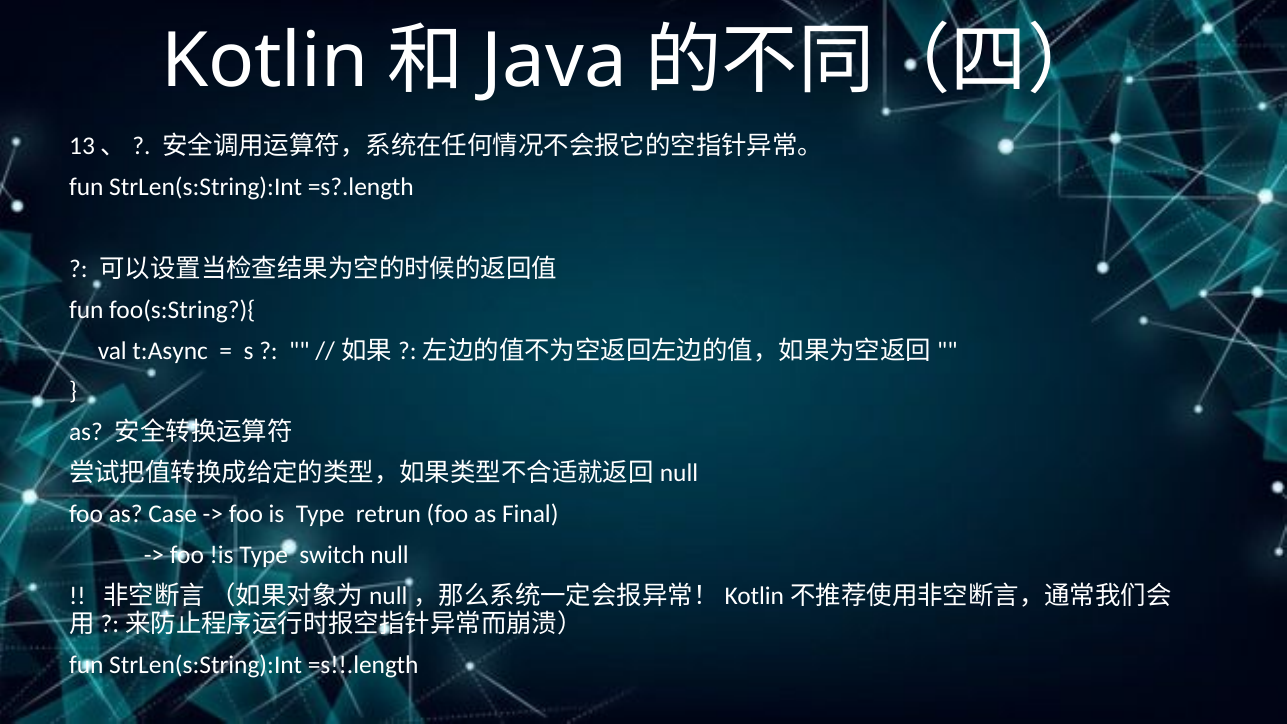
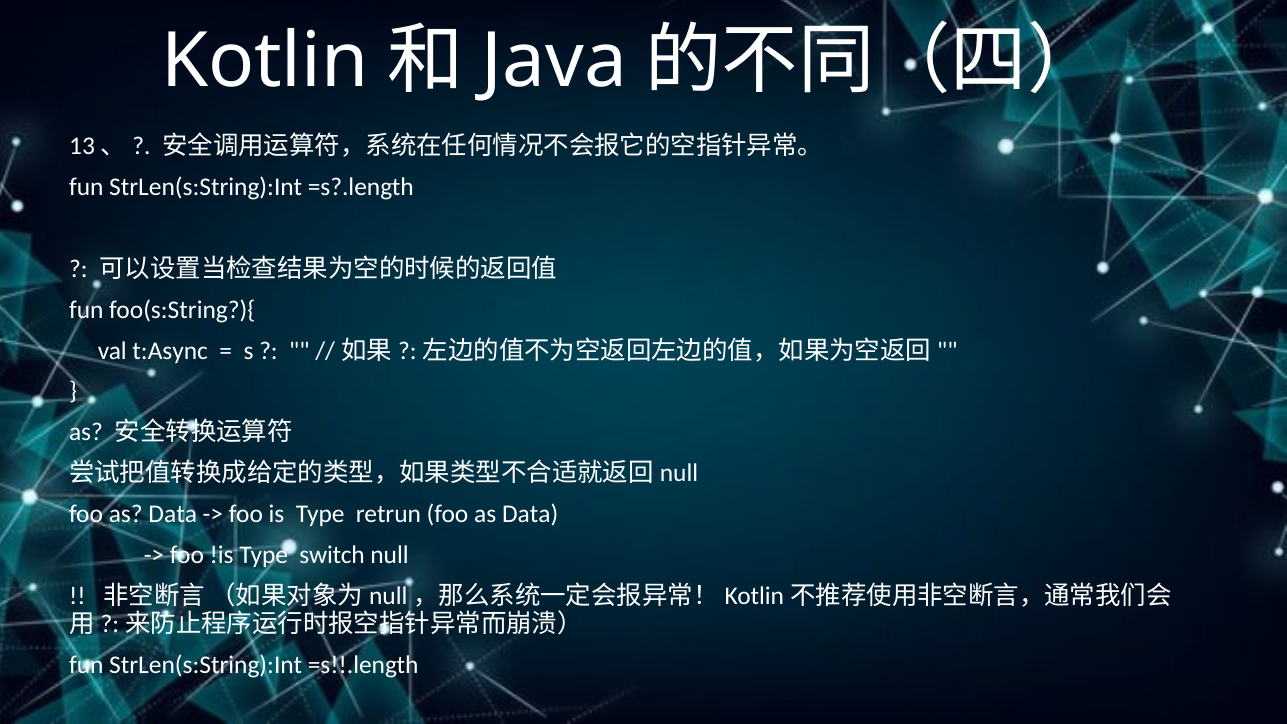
Case at (173, 514): Case -> Data
retrun foo as Final: Final -> Data
